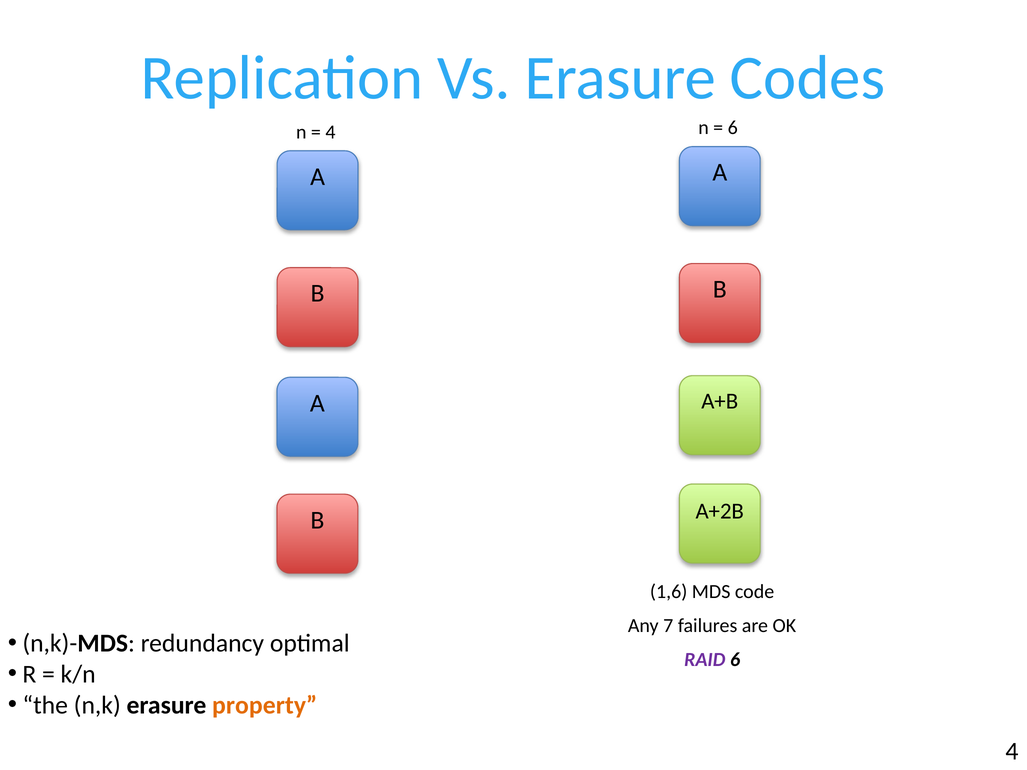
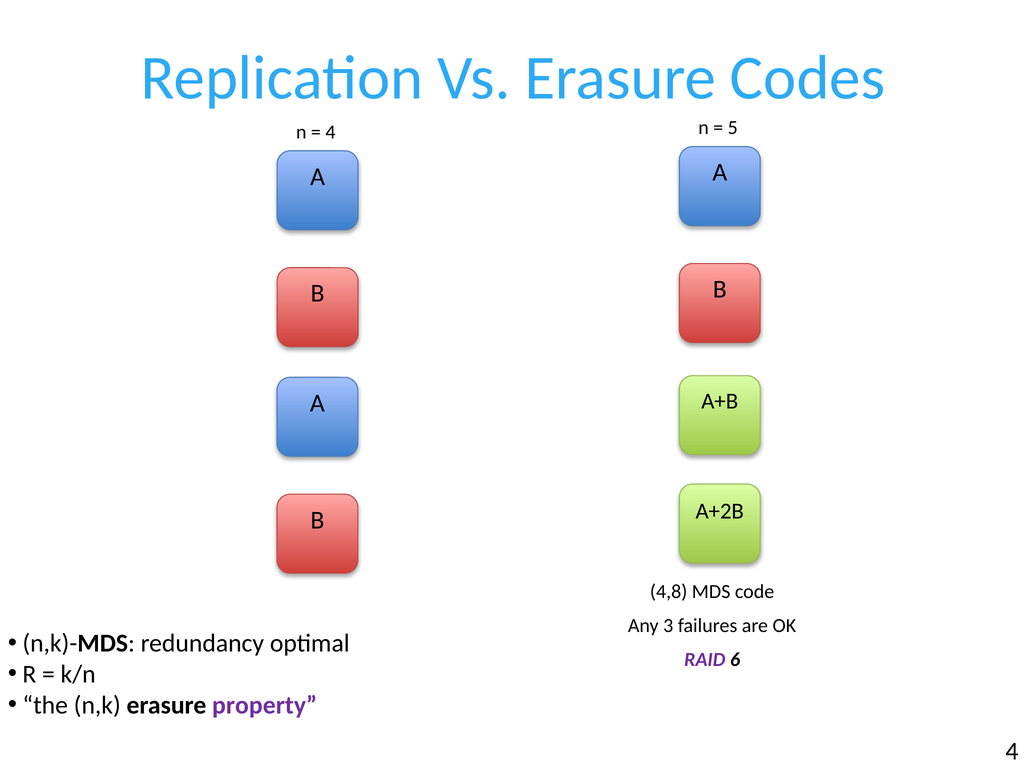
6 at (733, 128): 6 -> 5
1,6: 1,6 -> 4,8
7: 7 -> 3
property colour: orange -> purple
